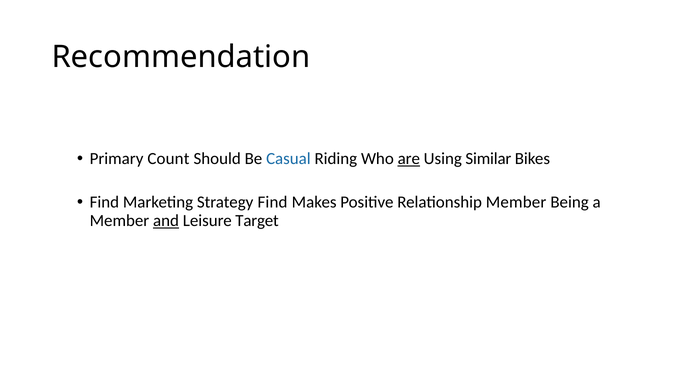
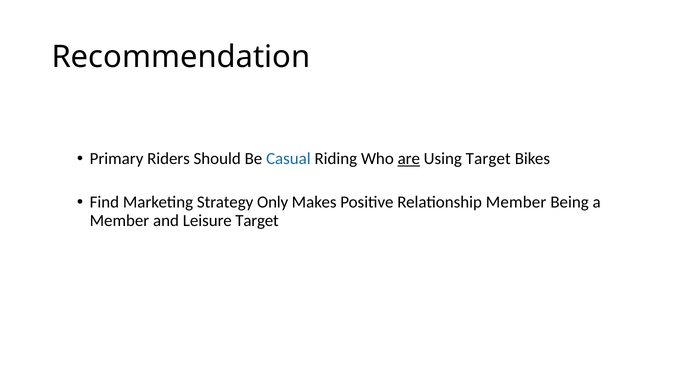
Count: Count -> Riders
Using Similar: Similar -> Target
Strategy Find: Find -> Only
and underline: present -> none
